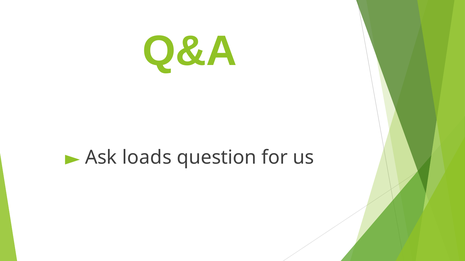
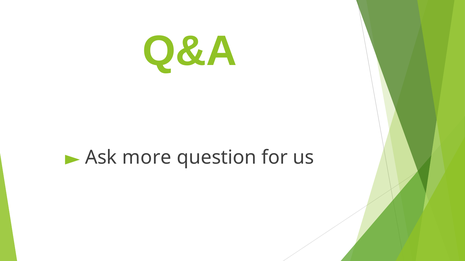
loads: loads -> more
